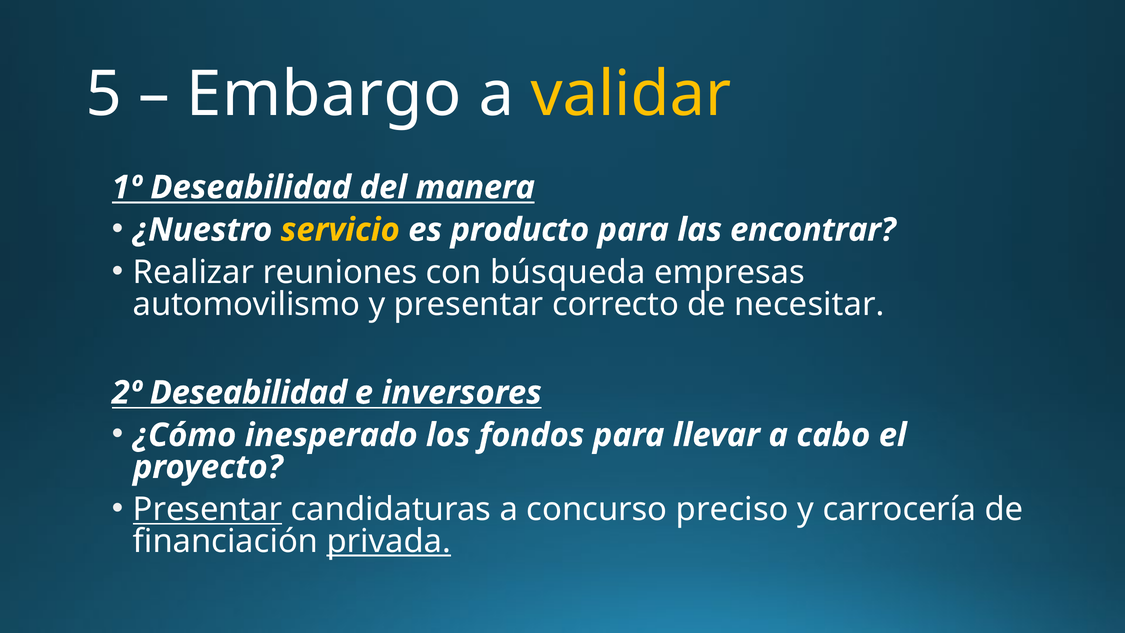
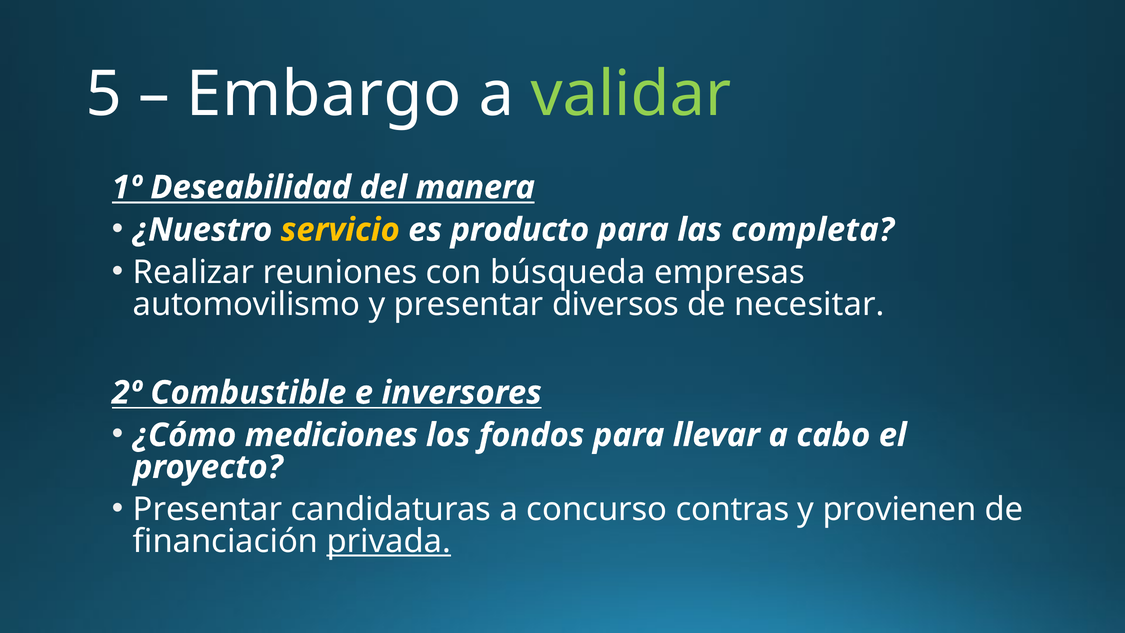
validar colour: yellow -> light green
encontrar: encontrar -> completa
correcto: correcto -> diversos
2º Deseabilidad: Deseabilidad -> Combustible
inesperado: inesperado -> mediciones
Presentar at (208, 509) underline: present -> none
preciso: preciso -> contras
carrocería: carrocería -> provienen
